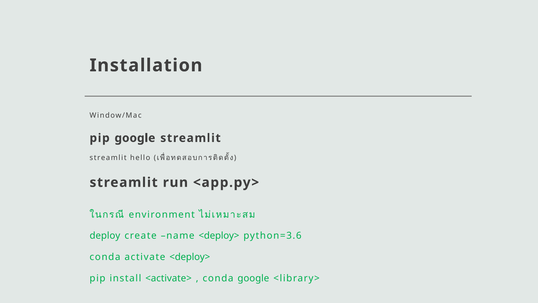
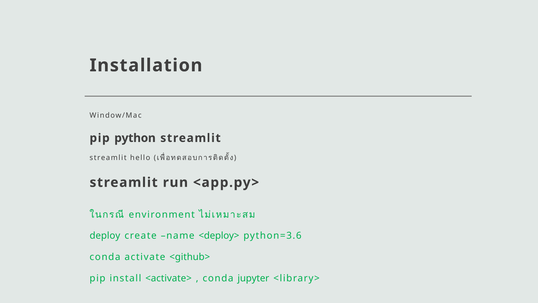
pip google: google -> python
activate <deploy>: <deploy> -> <github>
conda google: google -> jupyter
